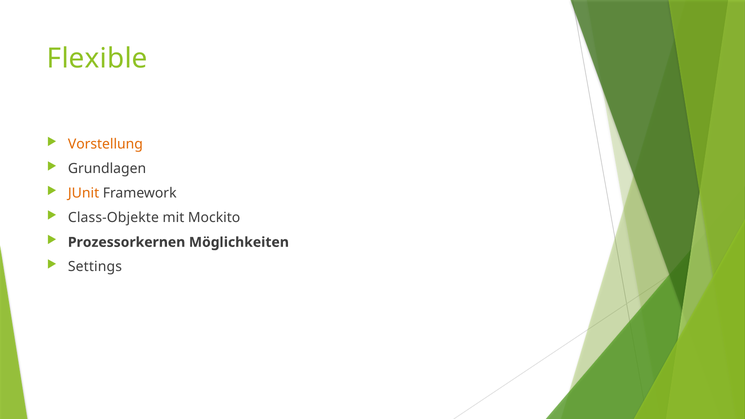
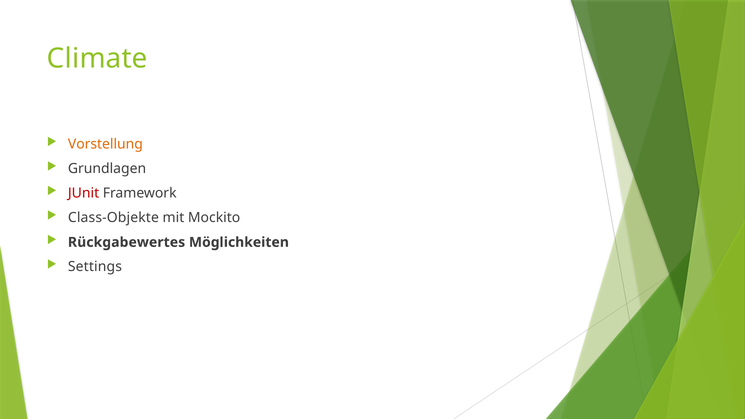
Flexible: Flexible -> Climate
JUnit colour: orange -> red
Prozessorkernen: Prozessorkernen -> Rückgabewertes
